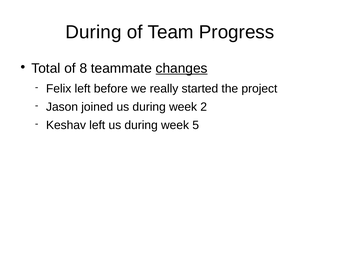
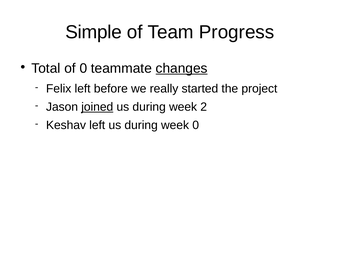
During at (93, 32): During -> Simple
of 8: 8 -> 0
joined underline: none -> present
week 5: 5 -> 0
